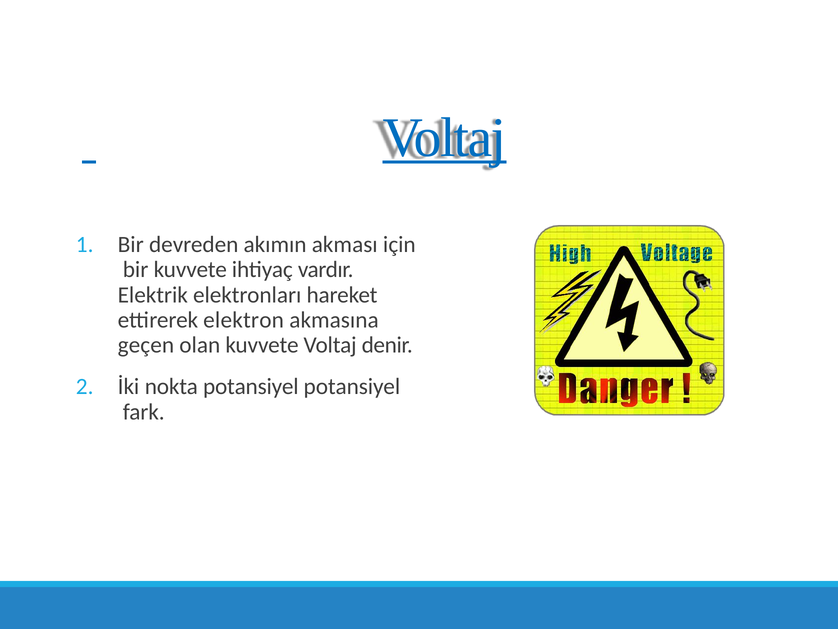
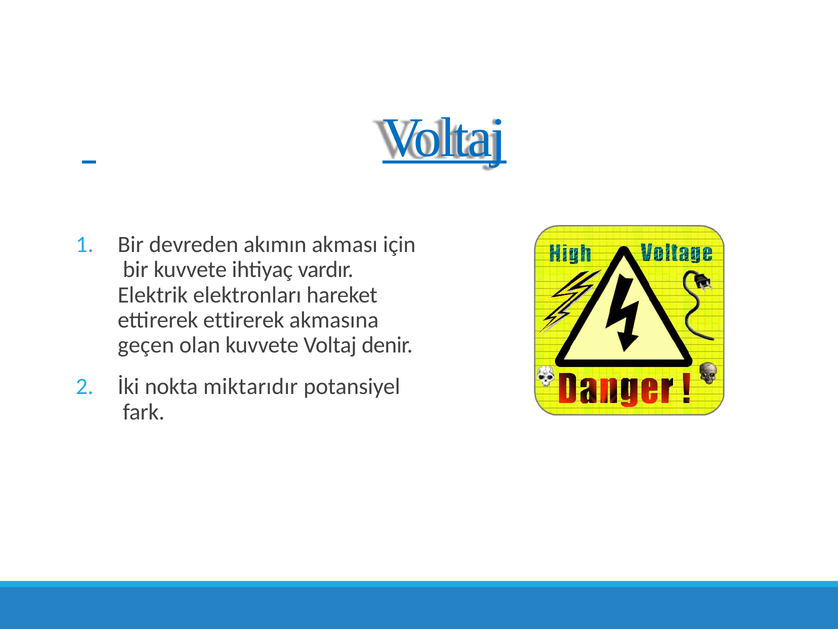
ettirerek elektron: elektron -> ettirerek
nokta potansiyel: potansiyel -> miktarıdır
